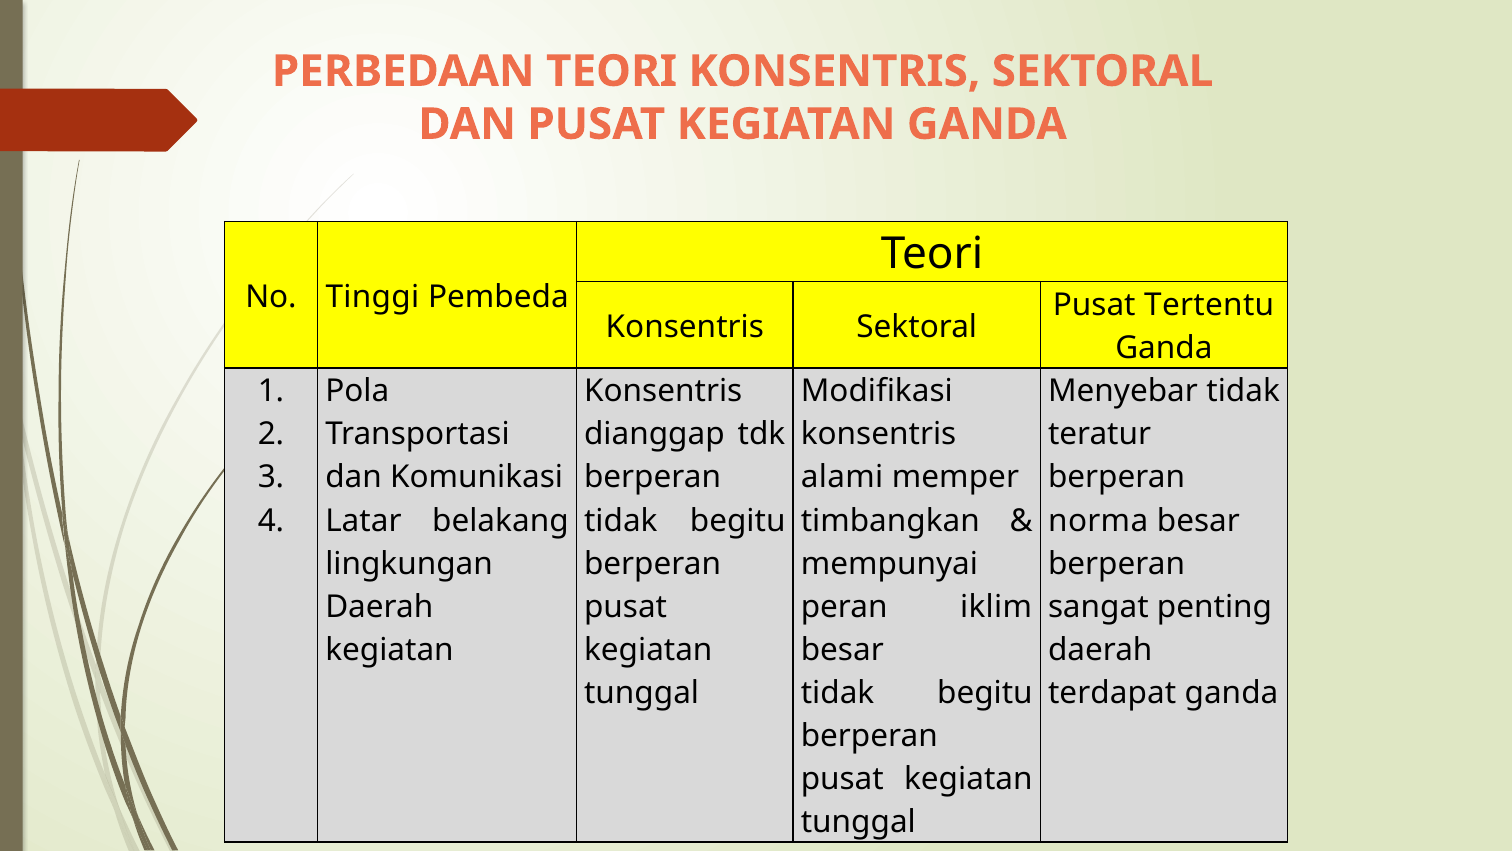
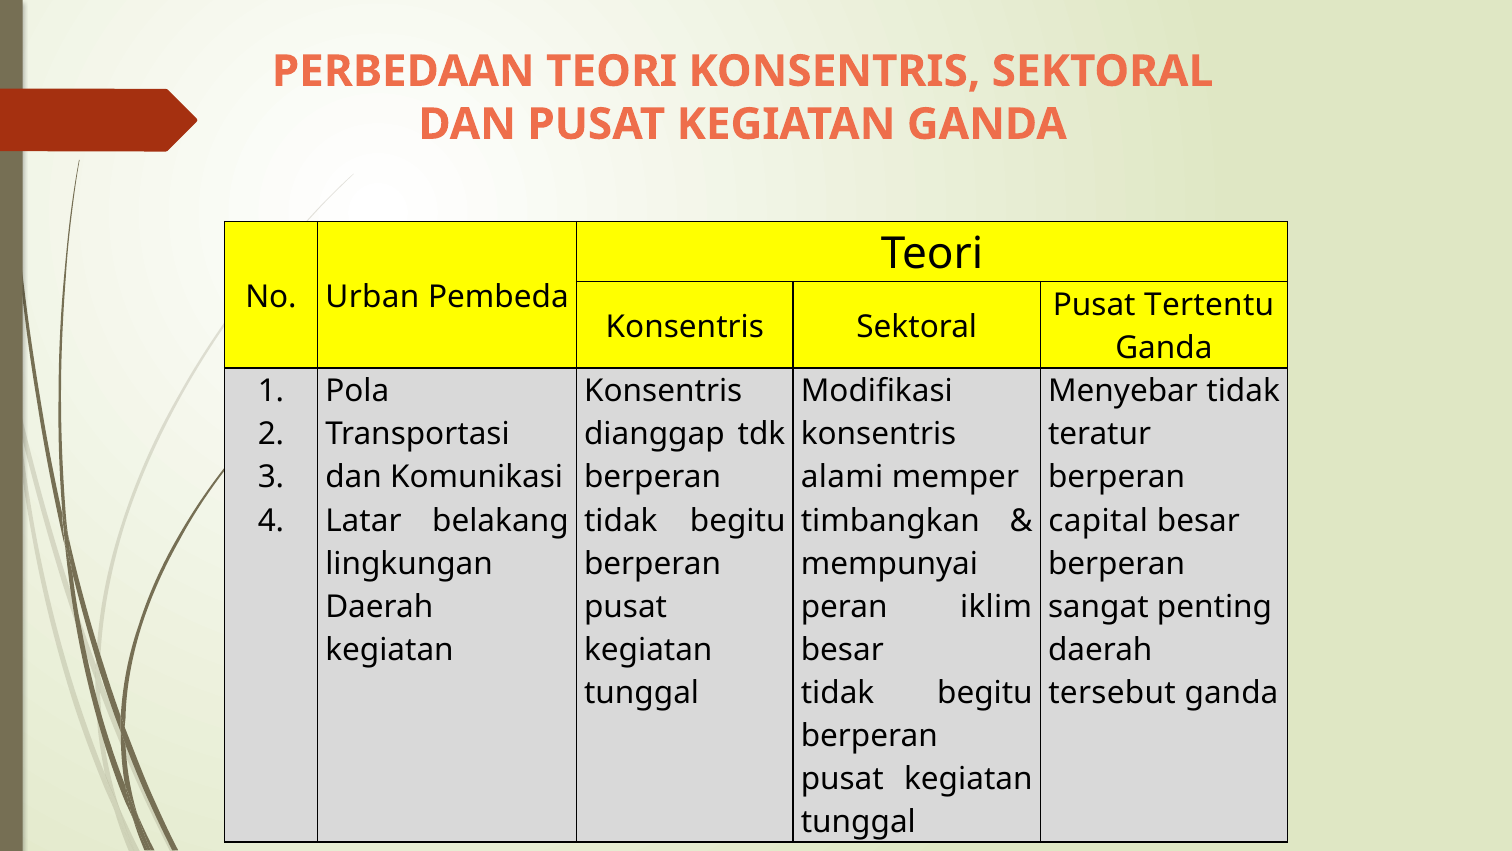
Tinggi: Tinggi -> Urban
norma: norma -> capital
terdapat: terdapat -> tersebut
